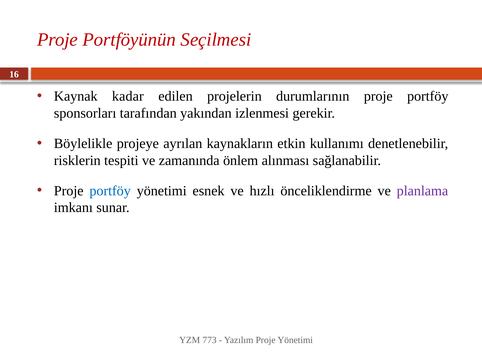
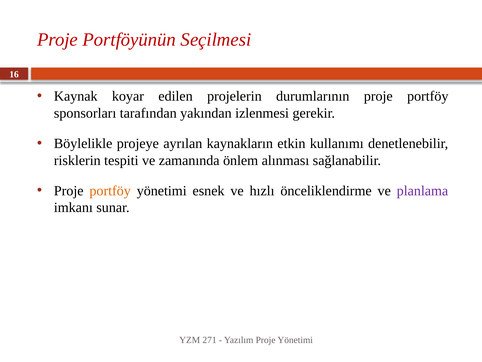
kadar: kadar -> koyar
portföy at (110, 190) colour: blue -> orange
773: 773 -> 271
